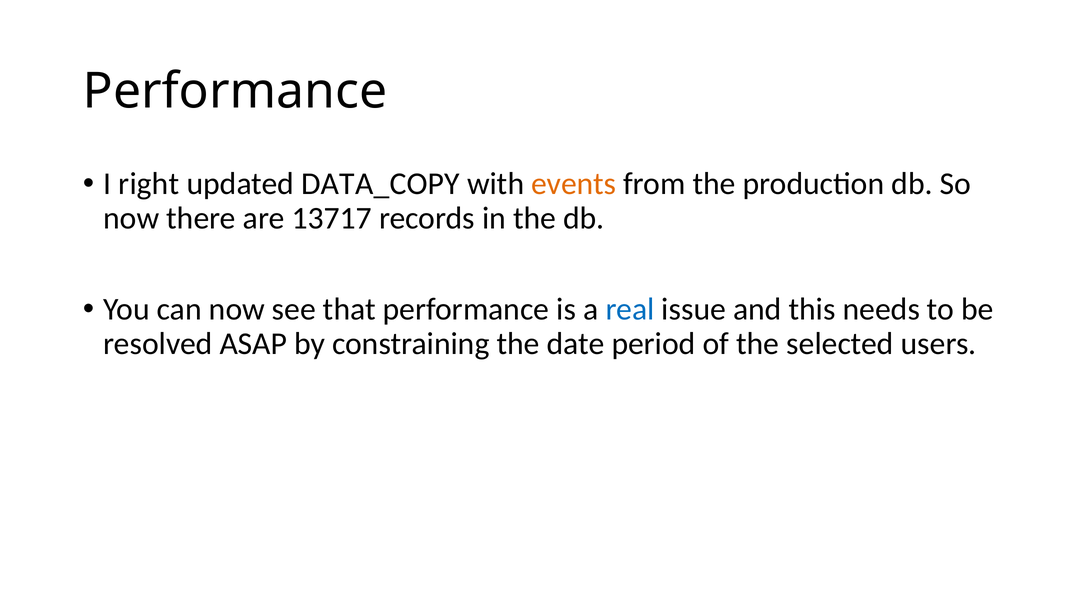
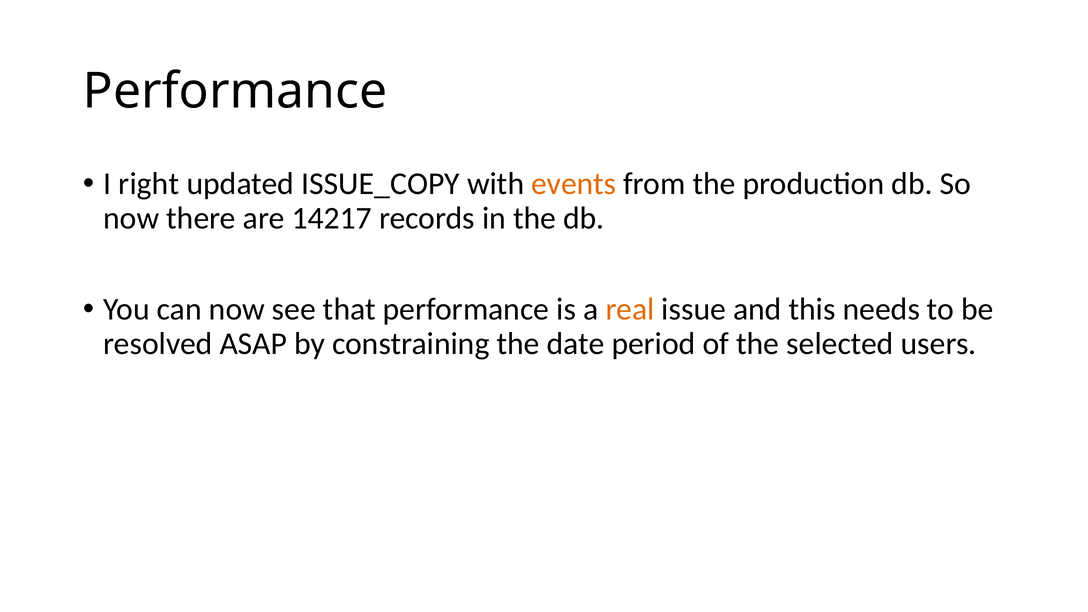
DATA_COPY: DATA_COPY -> ISSUE_COPY
13717: 13717 -> 14217
real colour: blue -> orange
